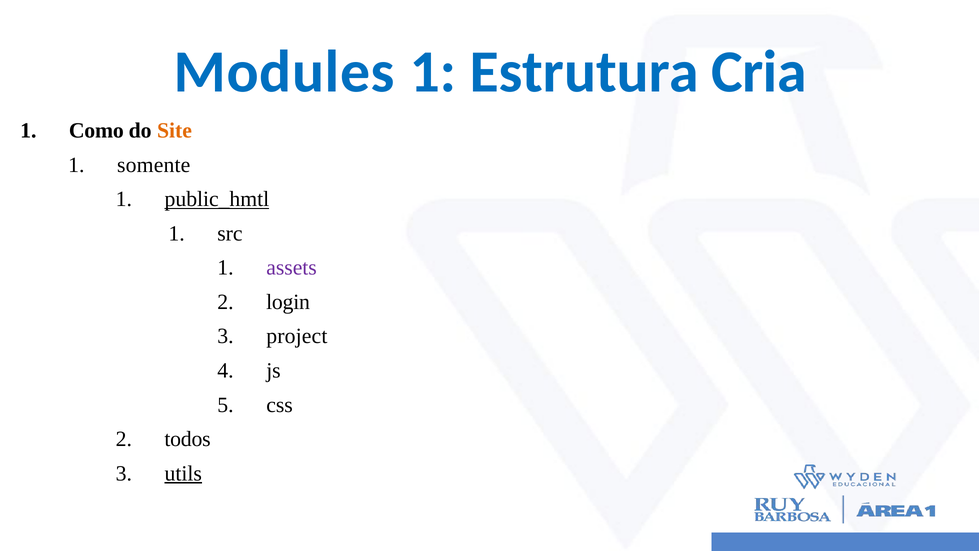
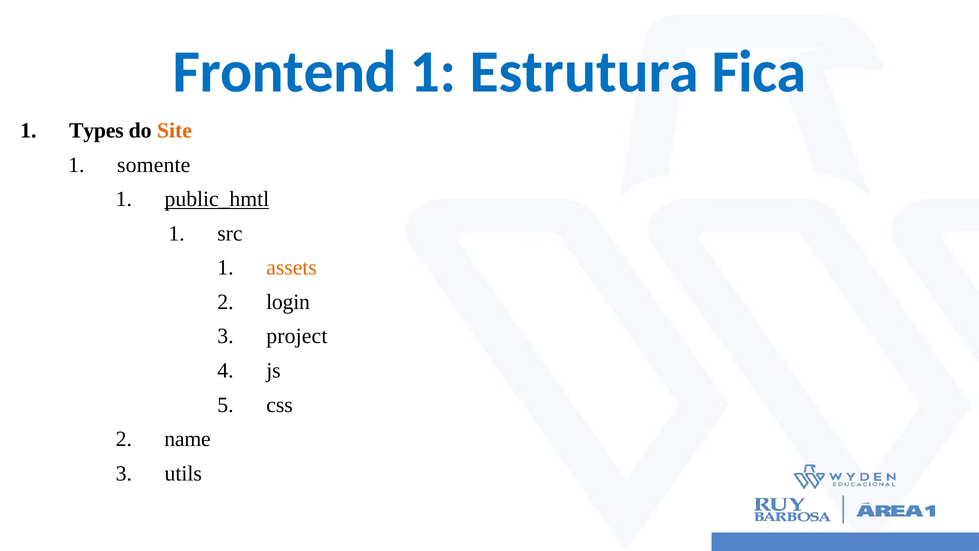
Modules: Modules -> Frontend
Cria: Cria -> Fica
Como: Como -> Types
assets colour: purple -> orange
todos: todos -> name
utils underline: present -> none
